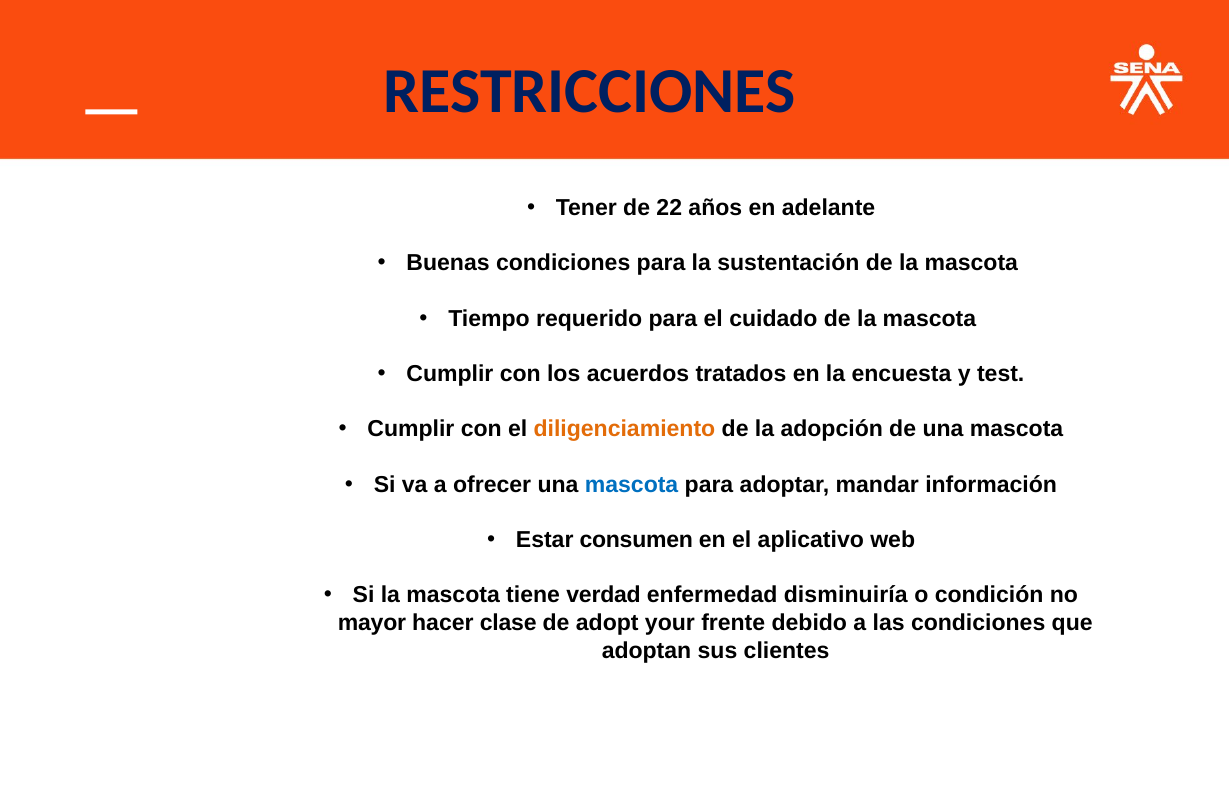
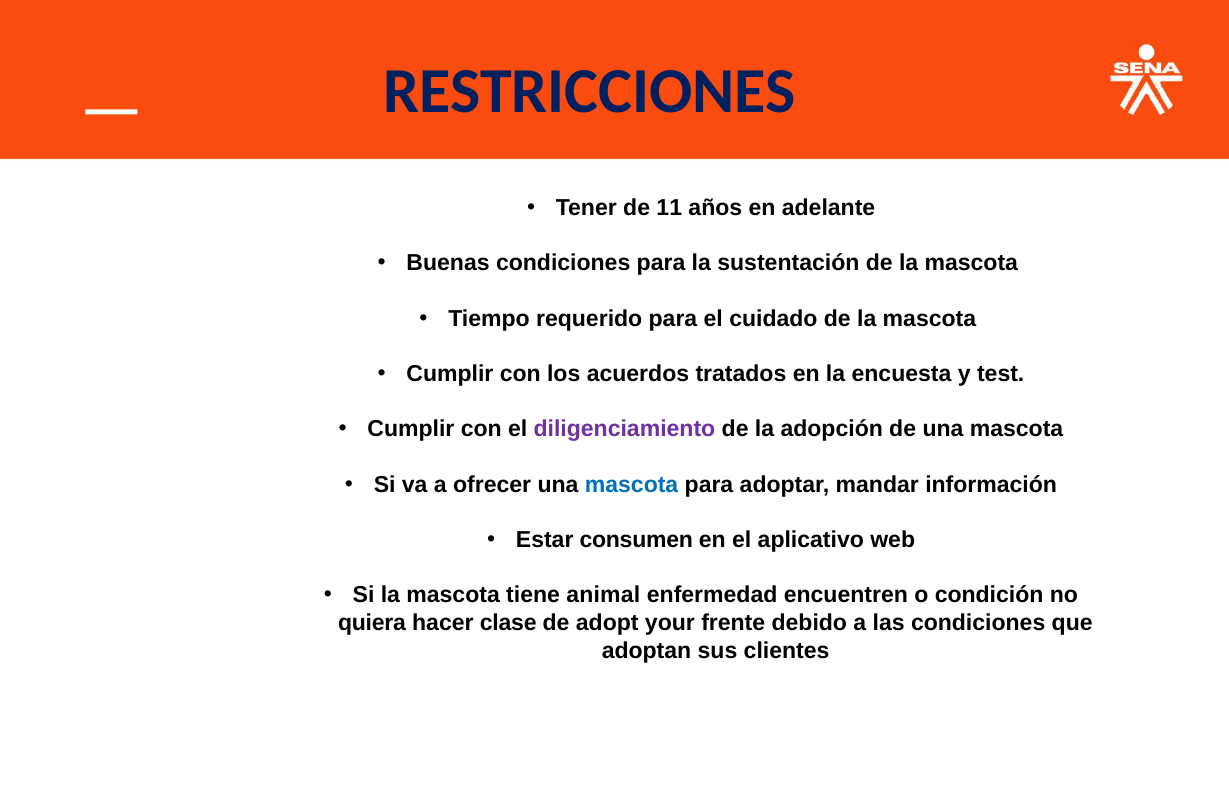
22: 22 -> 11
diligenciamiento colour: orange -> purple
verdad: verdad -> animal
disminuiría: disminuiría -> encuentren
mayor: mayor -> quiera
